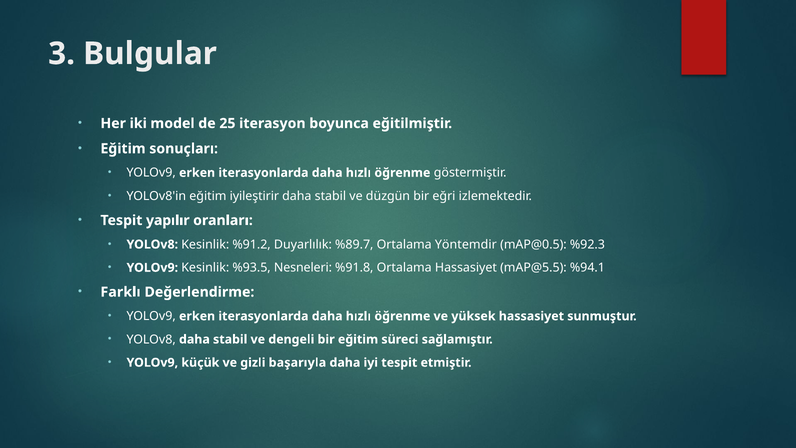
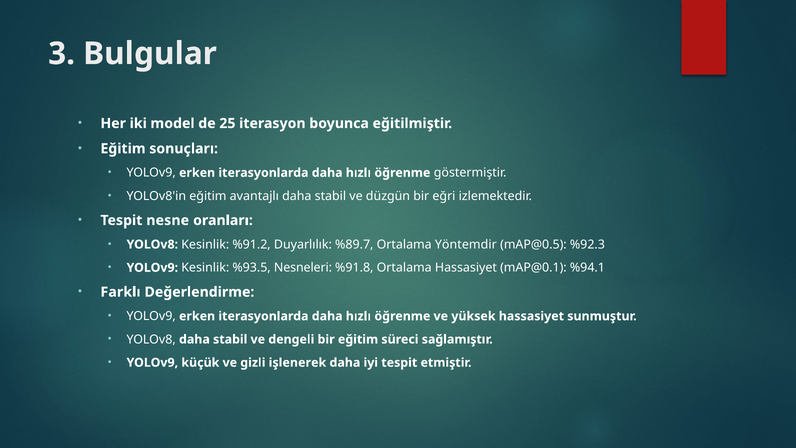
iyileştirir: iyileştirir -> avantajlı
yapılır: yapılır -> nesne
mAP@5.5: mAP@5.5 -> mAP@0.1
başarıyla: başarıyla -> işlenerek
